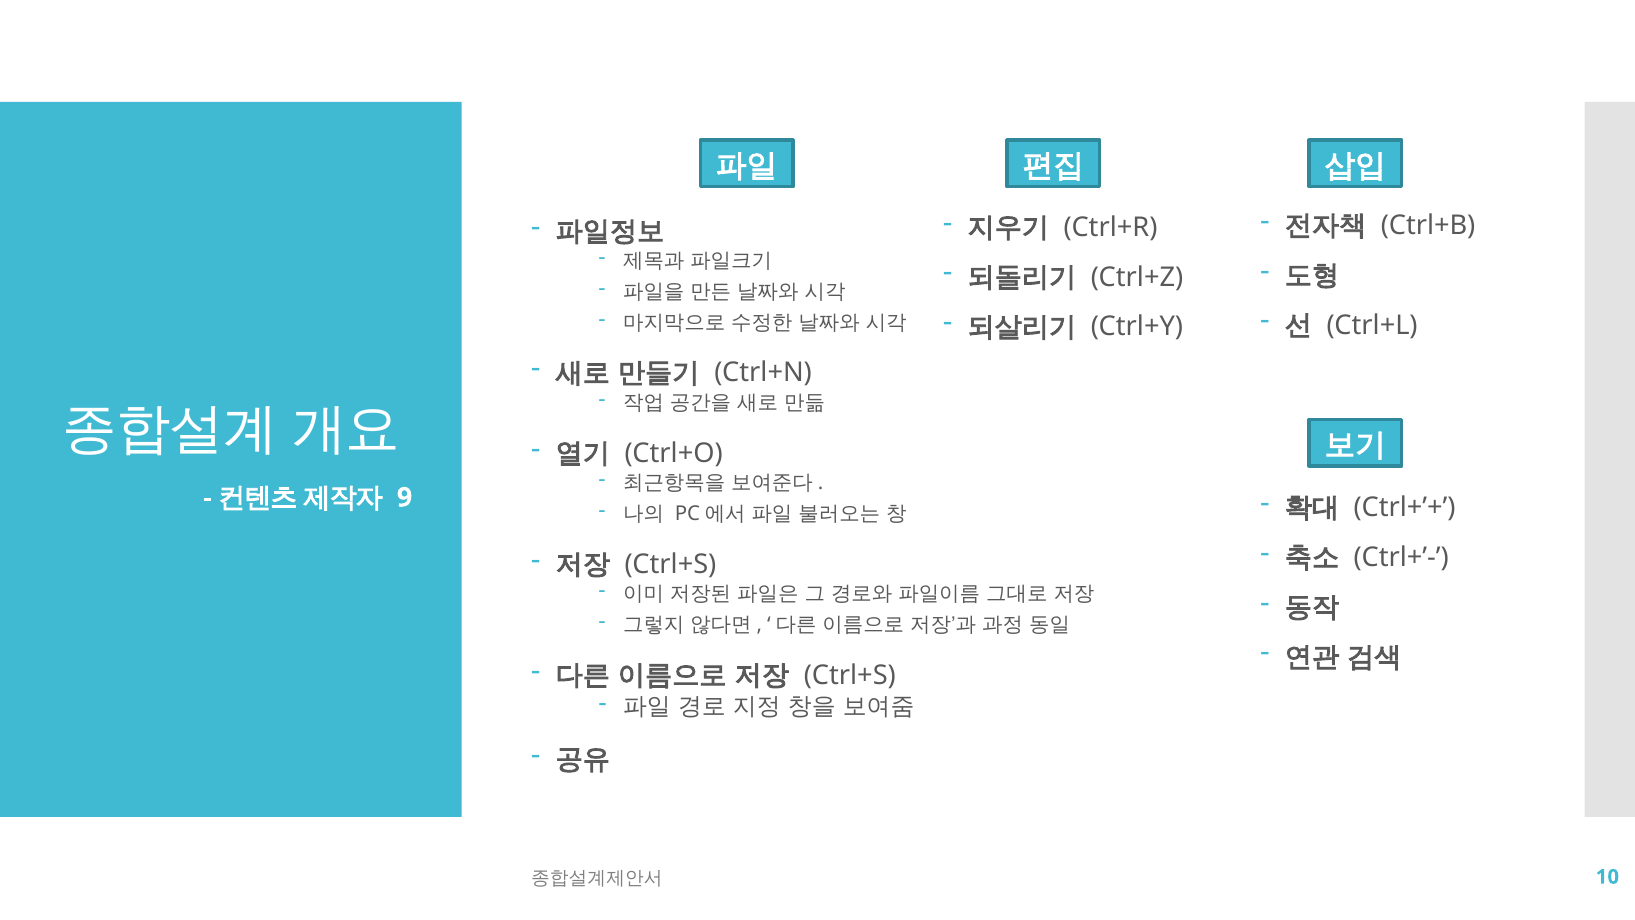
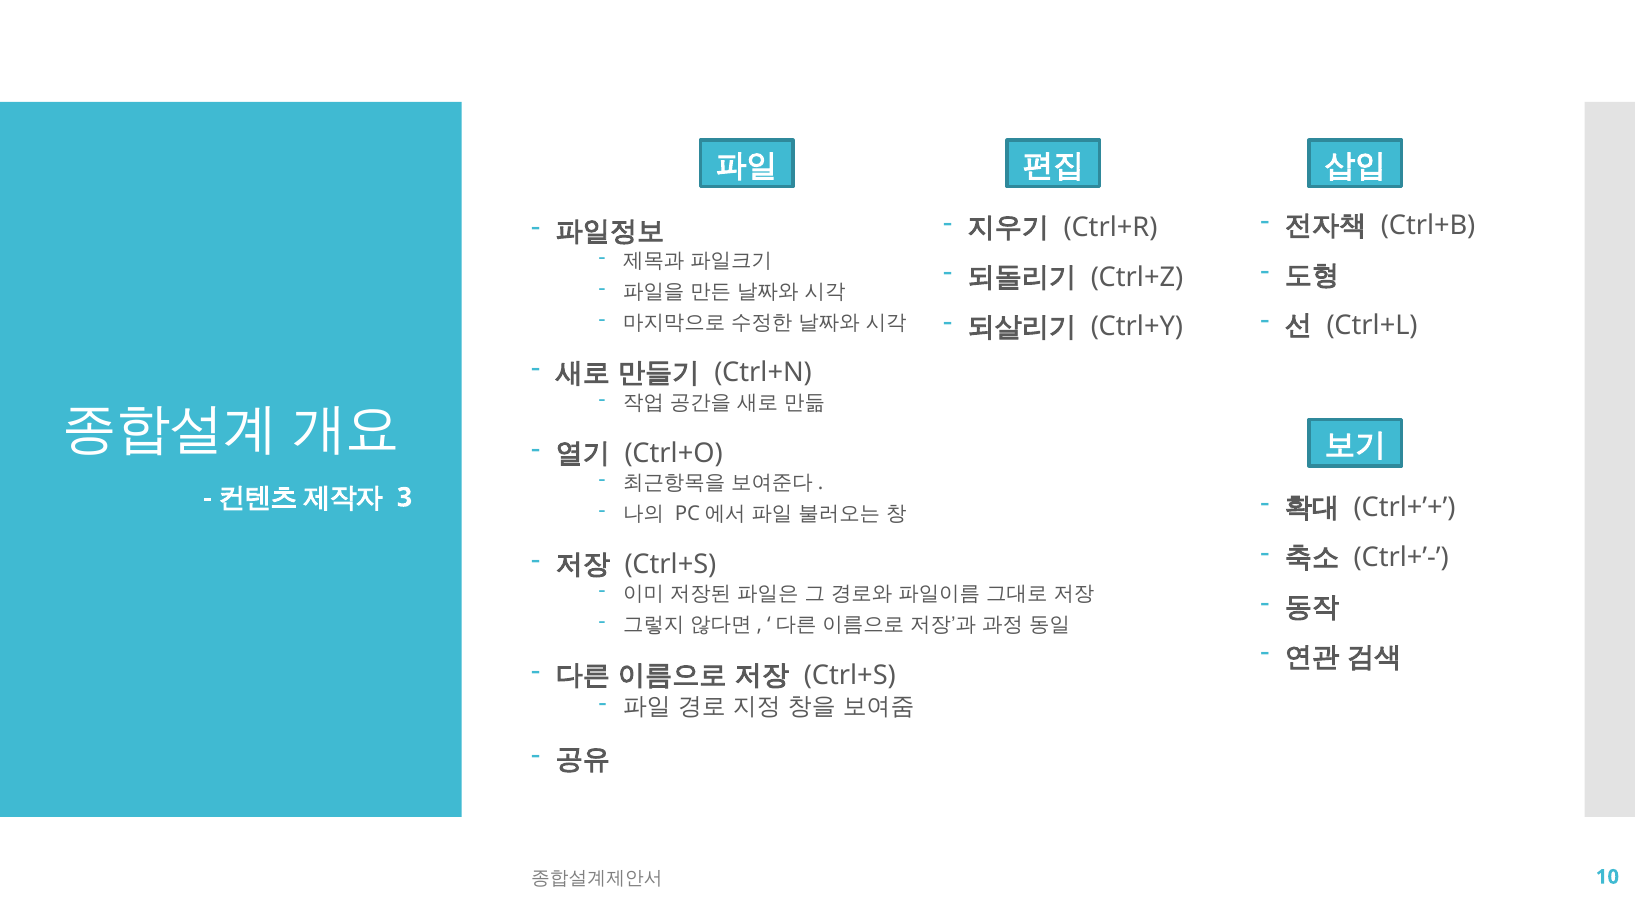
9: 9 -> 3
